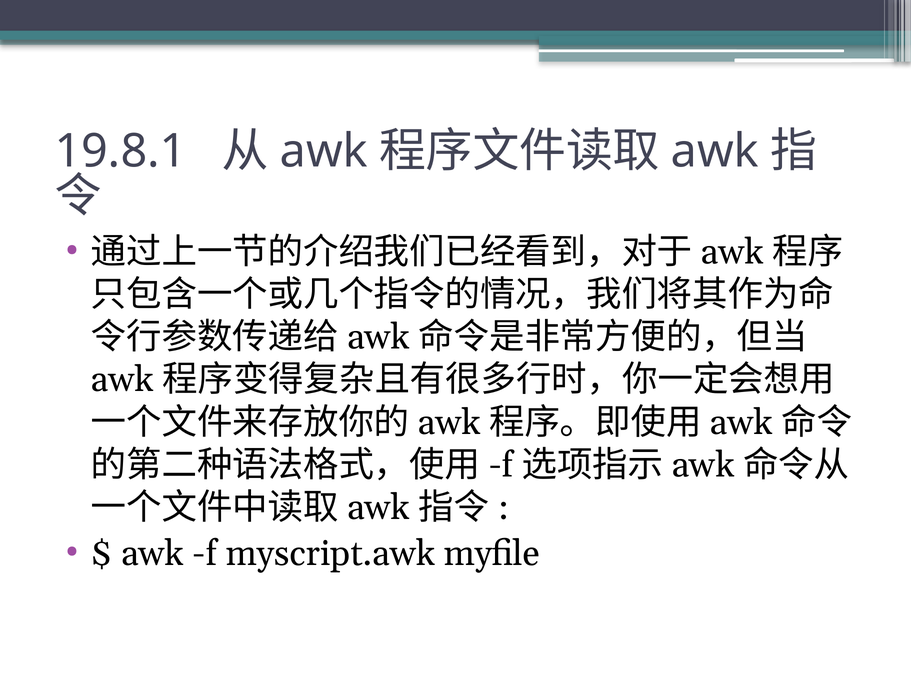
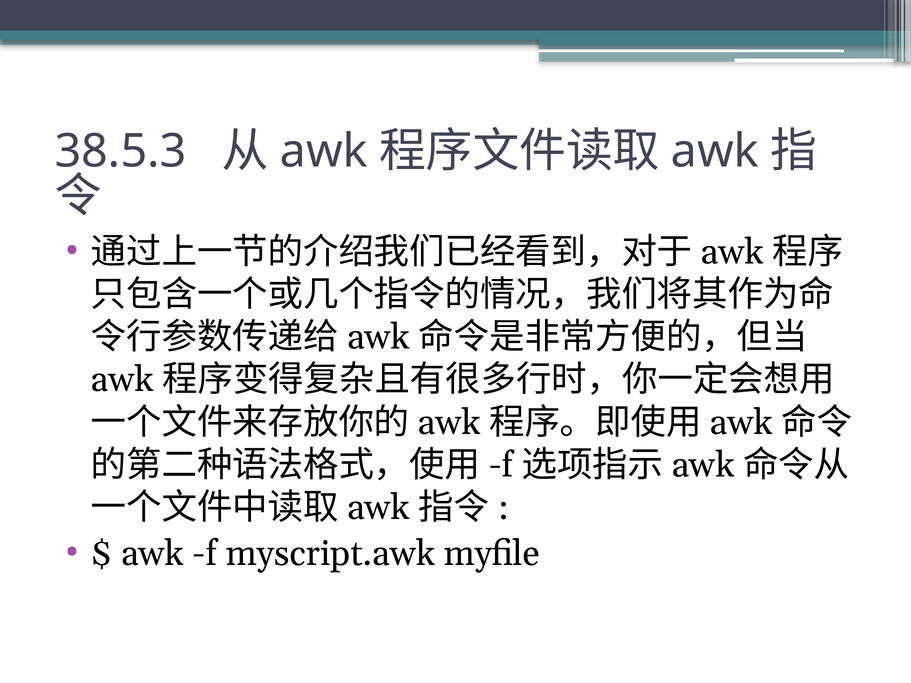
19.8.1: 19.8.1 -> 38.5.3
